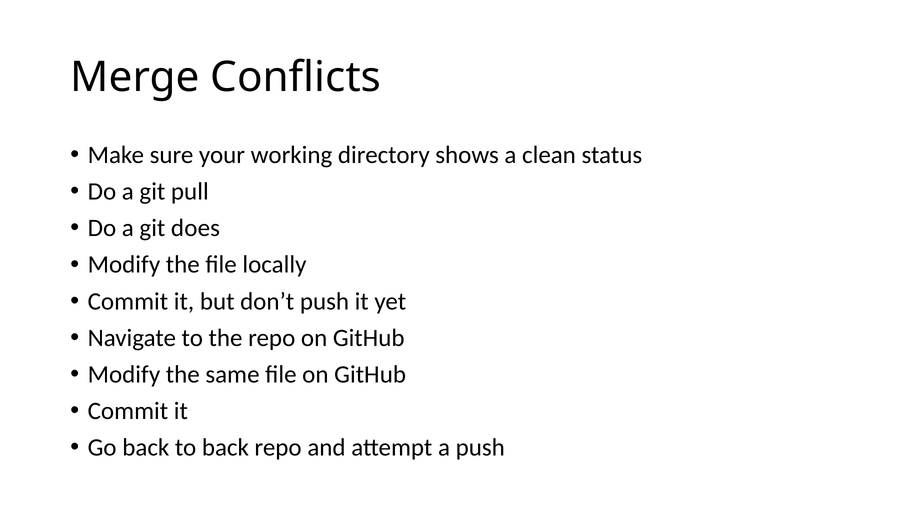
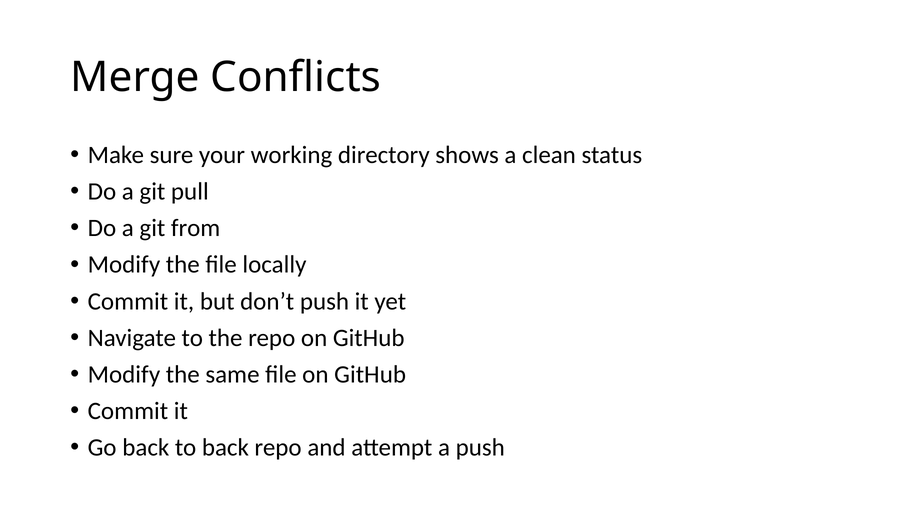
does: does -> from
